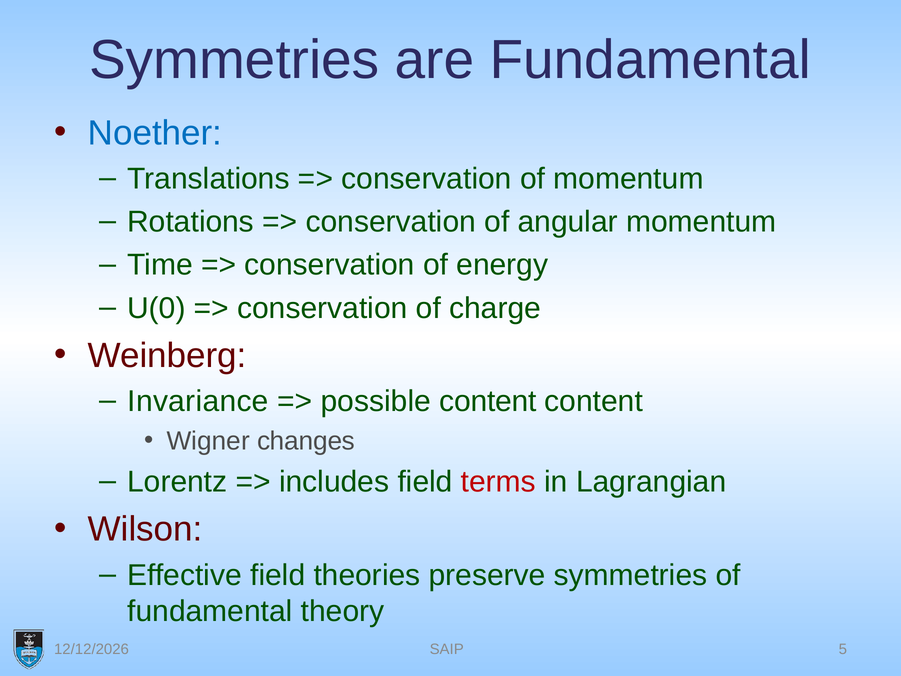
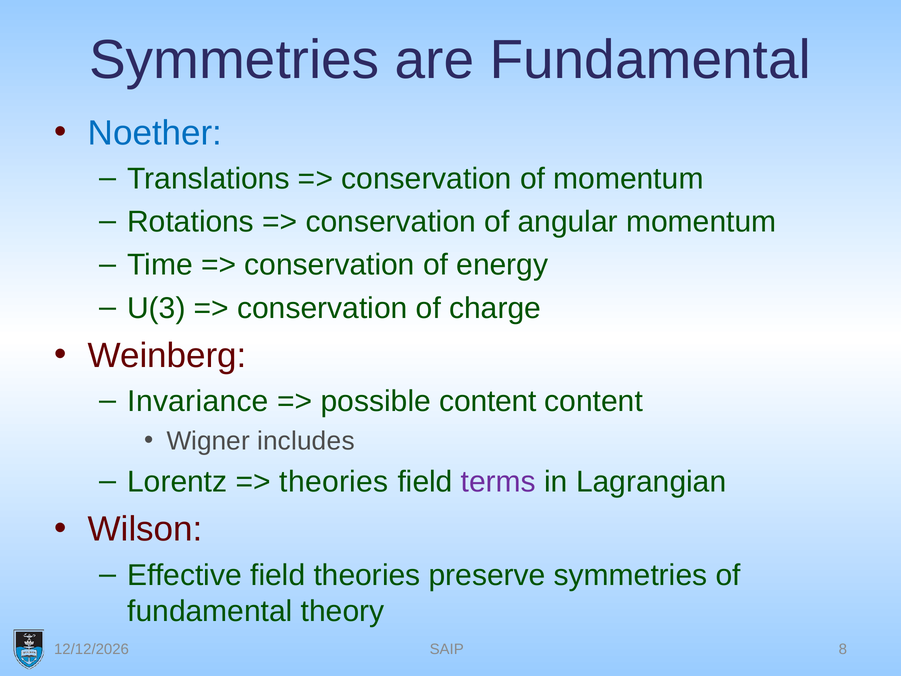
U(0: U(0 -> U(3
changes: changes -> includes
includes at (334, 482): includes -> theories
terms colour: red -> purple
5: 5 -> 8
